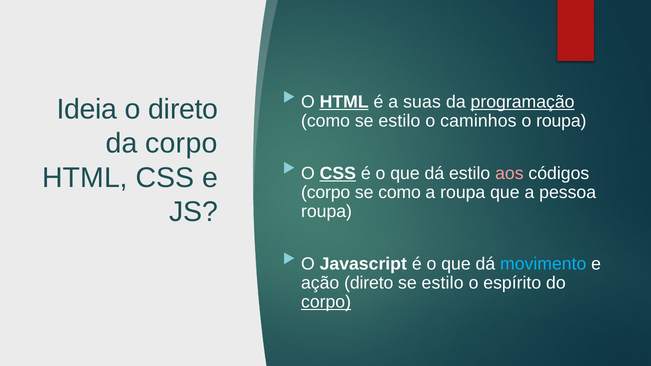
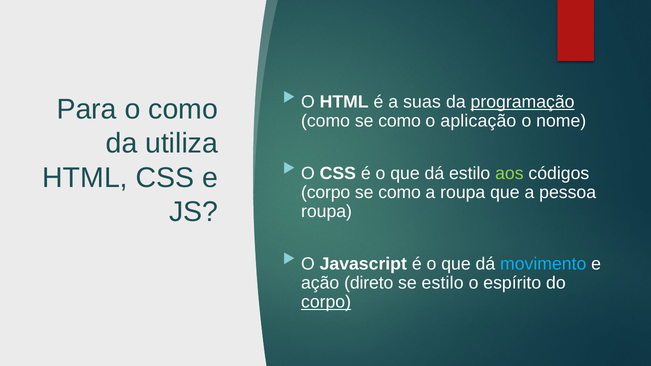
HTML at (344, 102) underline: present -> none
Ideia: Ideia -> Para
o direto: direto -> como
como se estilo: estilo -> como
caminhos: caminhos -> aplicação
o roupa: roupa -> nome
da corpo: corpo -> utiliza
CSS at (338, 174) underline: present -> none
aos colour: pink -> light green
